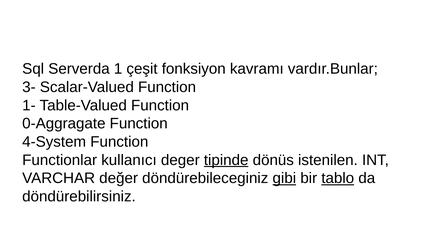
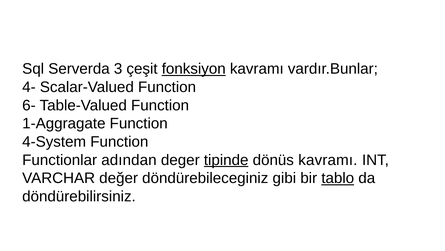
1: 1 -> 3
fonksiyon underline: none -> present
3-: 3- -> 4-
1-: 1- -> 6-
0-Aggragate: 0-Aggragate -> 1-Aggragate
kullanıcı: kullanıcı -> adından
dönüs istenilen: istenilen -> kavramı
gibi underline: present -> none
